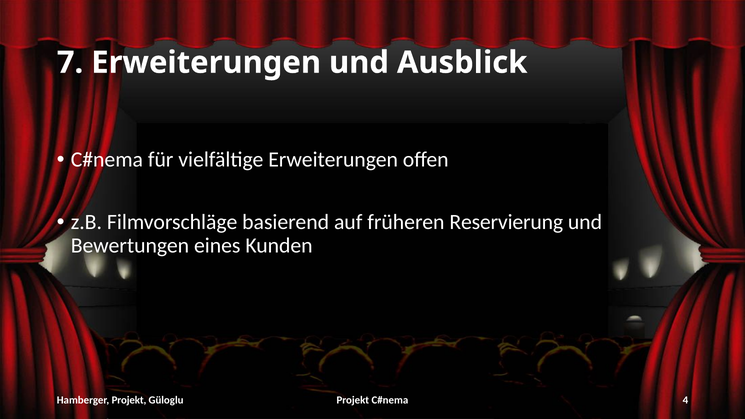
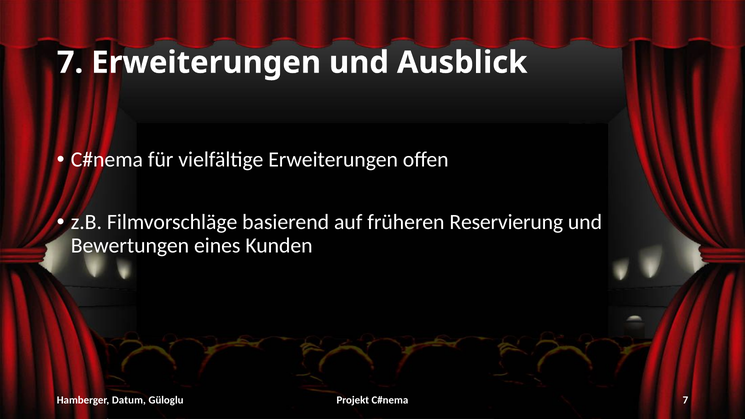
4 at (685, 400): 4 -> 7
Hamberger Projekt: Projekt -> Datum
